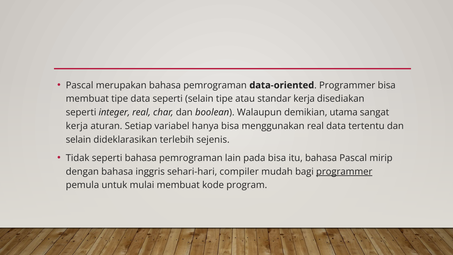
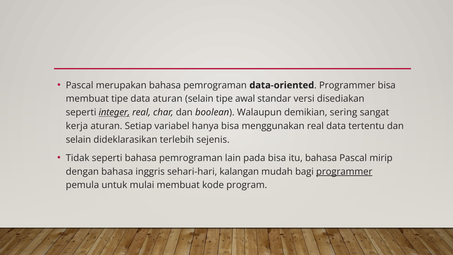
data seperti: seperti -> aturan
atau: atau -> awal
standar kerja: kerja -> versi
integer underline: none -> present
utama: utama -> sering
compiler: compiler -> kalangan
